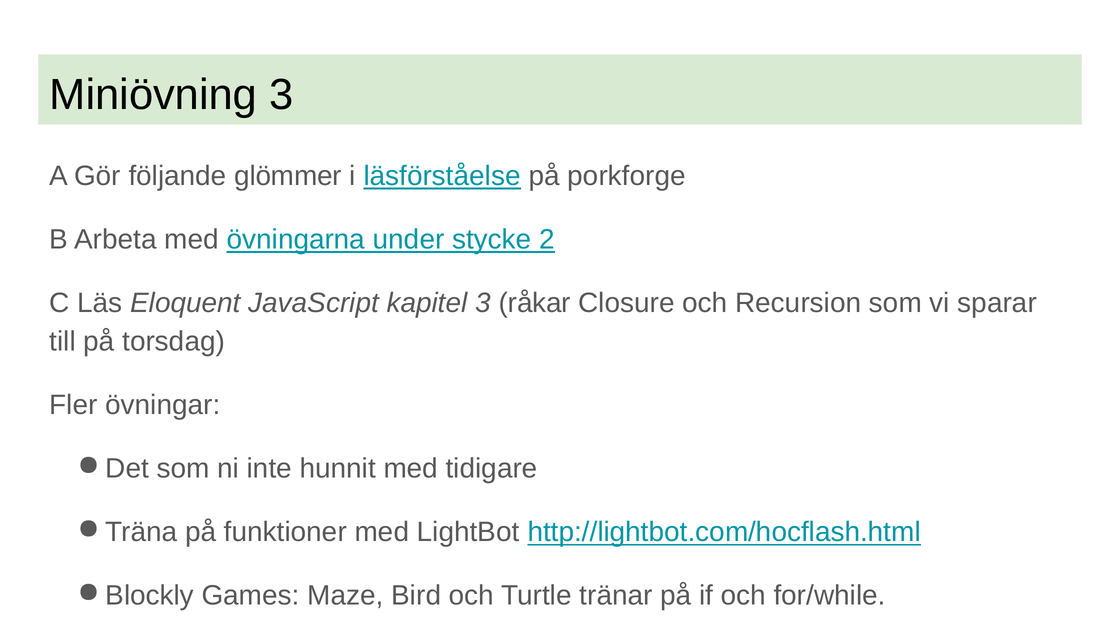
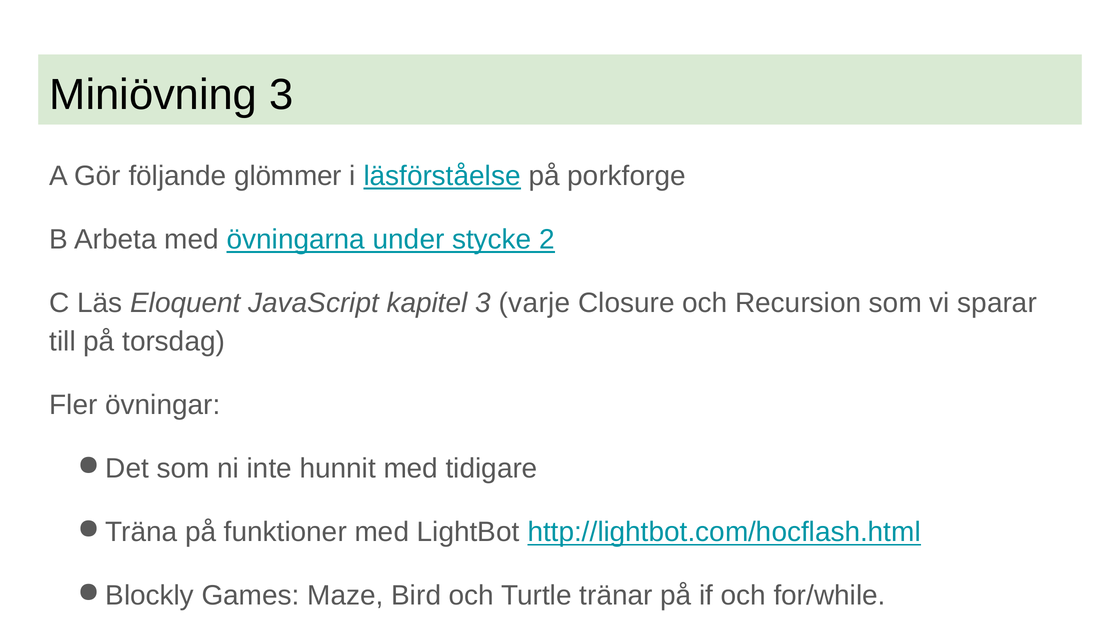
råkar: råkar -> varje
